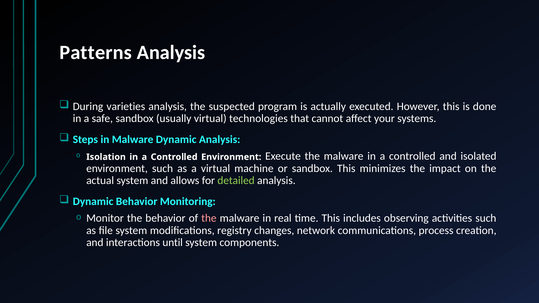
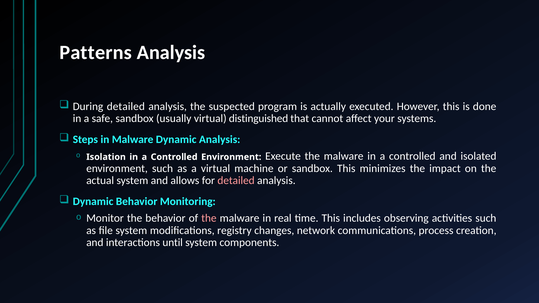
During varieties: varieties -> detailed
technologies: technologies -> distinguished
detailed at (236, 181) colour: light green -> pink
